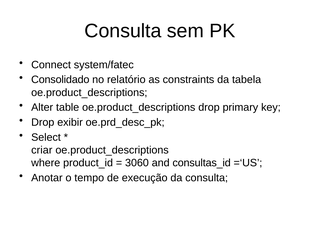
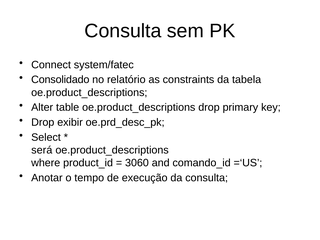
criar: criar -> será
consultas_id: consultas_id -> comando_id
